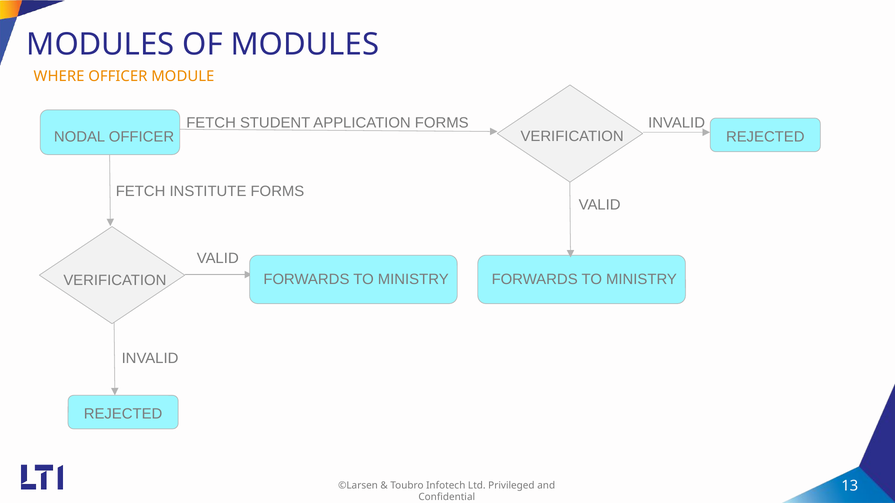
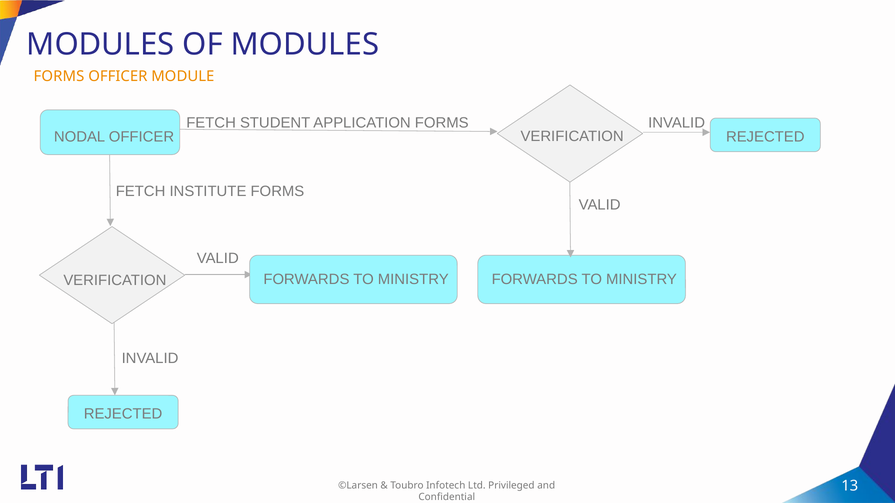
WHERE at (59, 77): WHERE -> FORMS
